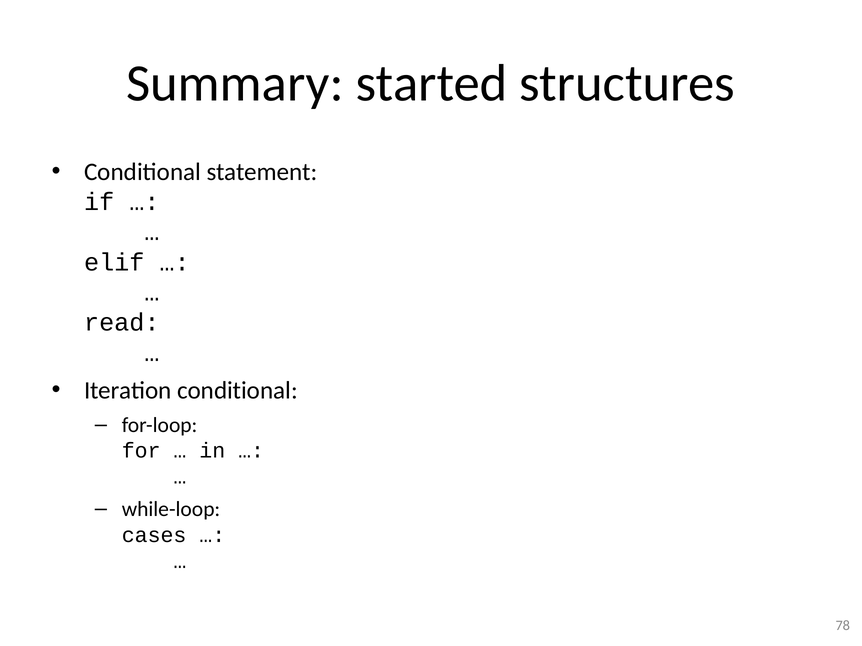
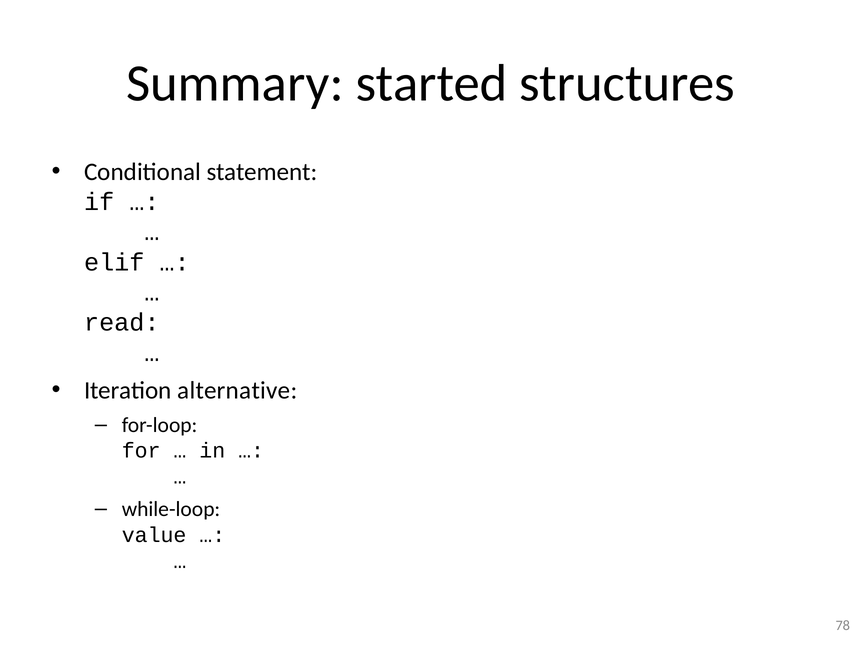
Iteration conditional: conditional -> alternative
cases: cases -> value
